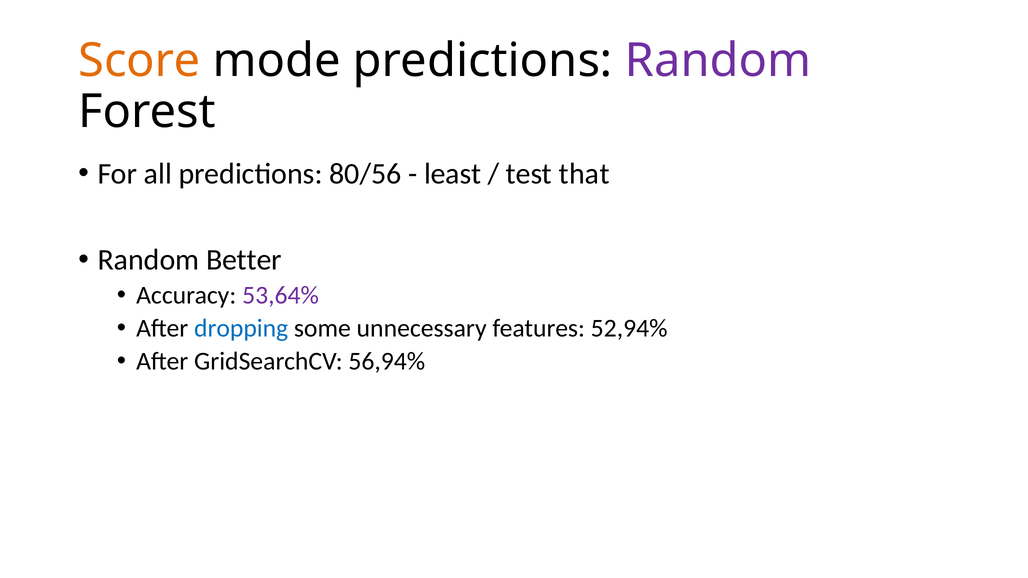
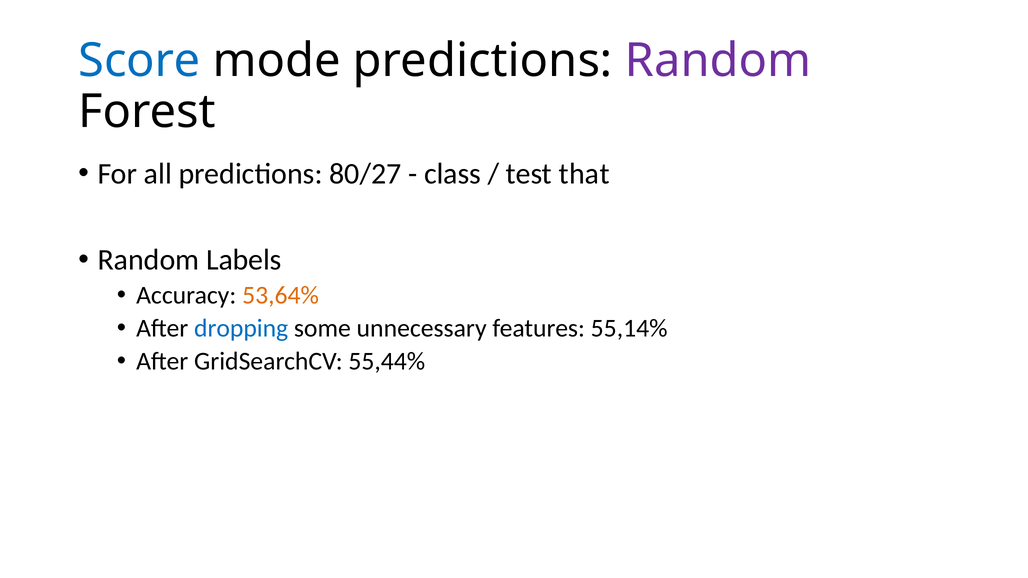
Score colour: orange -> blue
80/56: 80/56 -> 80/27
least: least -> class
Better: Better -> Labels
53,64% colour: purple -> orange
52,94%: 52,94% -> 55,14%
56,94%: 56,94% -> 55,44%
